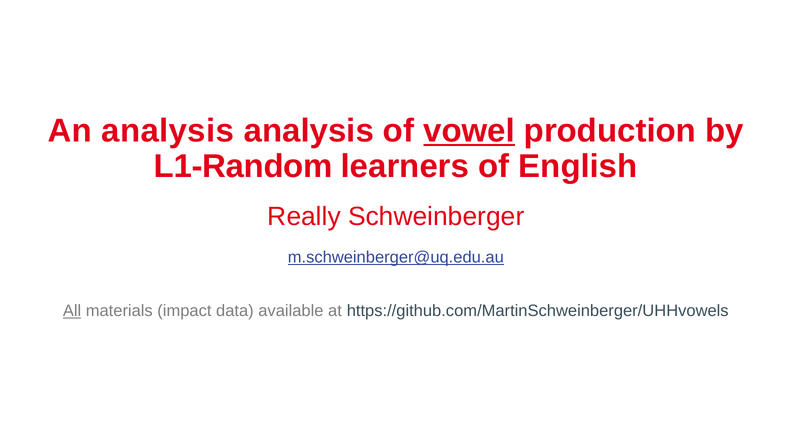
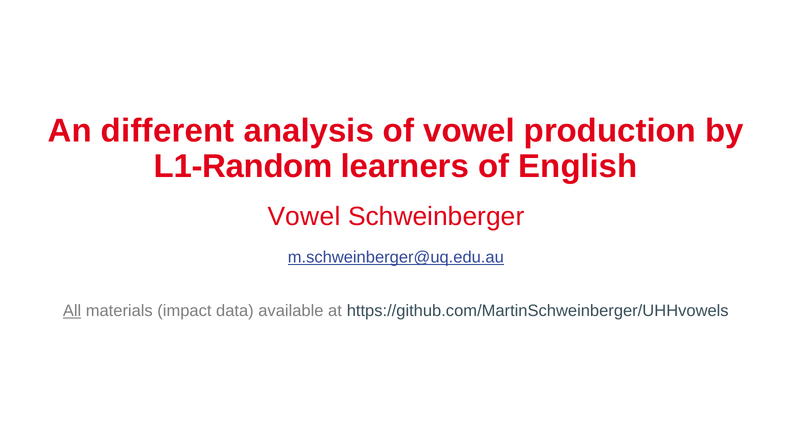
An analysis: analysis -> different
vowel at (469, 131) underline: present -> none
Really at (304, 217): Really -> Vowel
